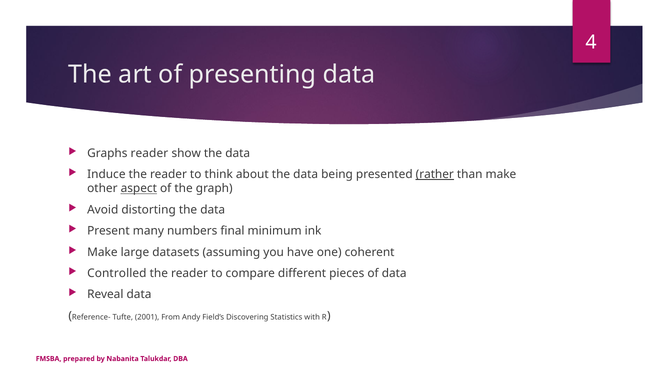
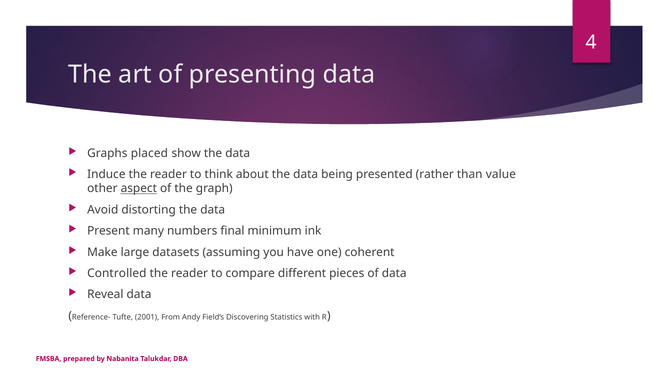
Graphs reader: reader -> placed
rather underline: present -> none
than make: make -> value
